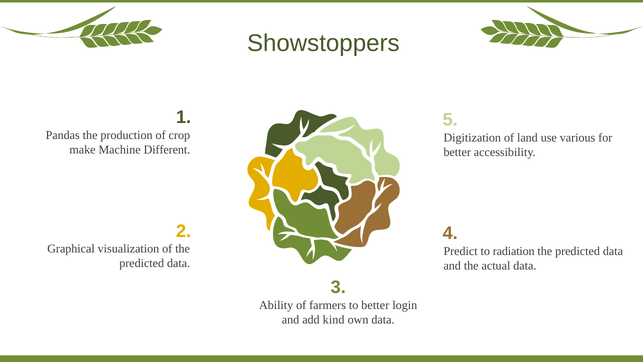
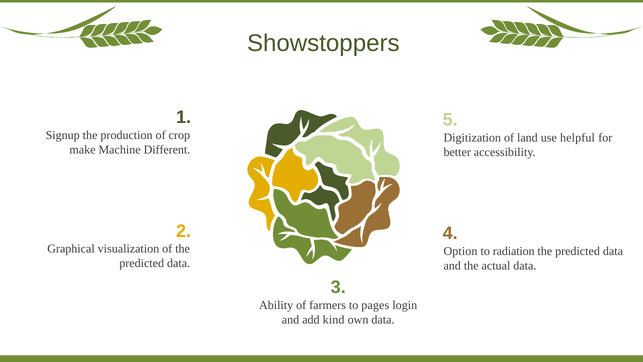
Pandas: Pandas -> Signup
various: various -> helpful
Predict: Predict -> Option
to better: better -> pages
